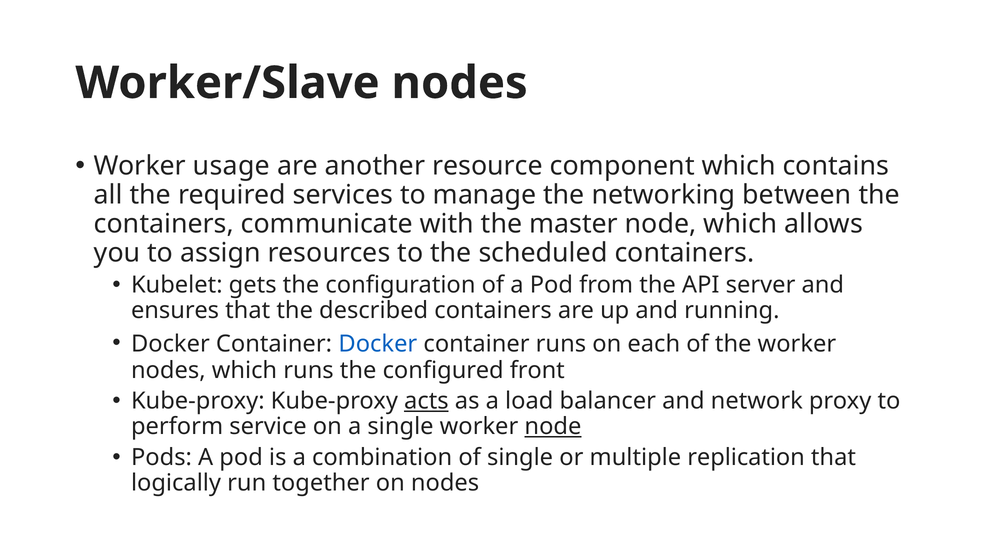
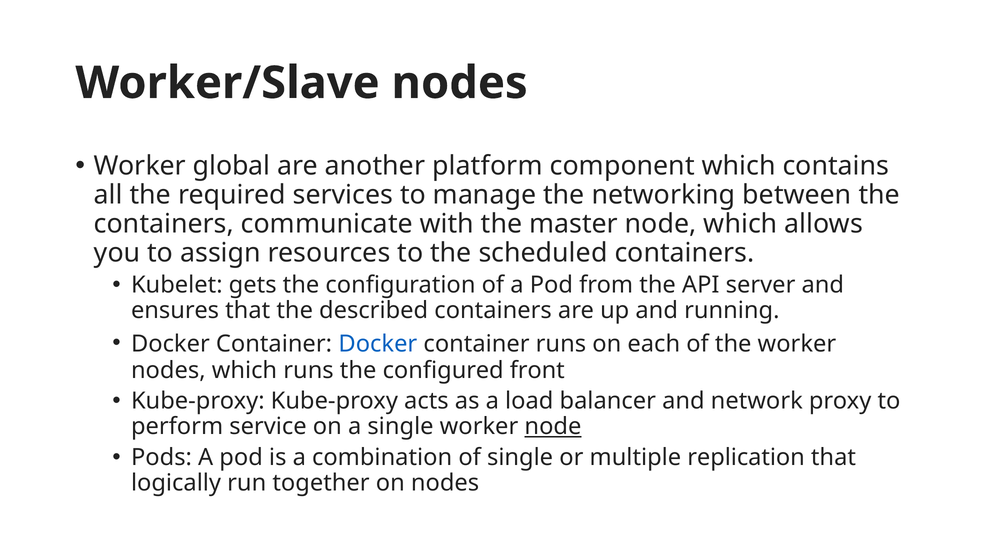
usage: usage -> global
resource: resource -> platform
acts underline: present -> none
